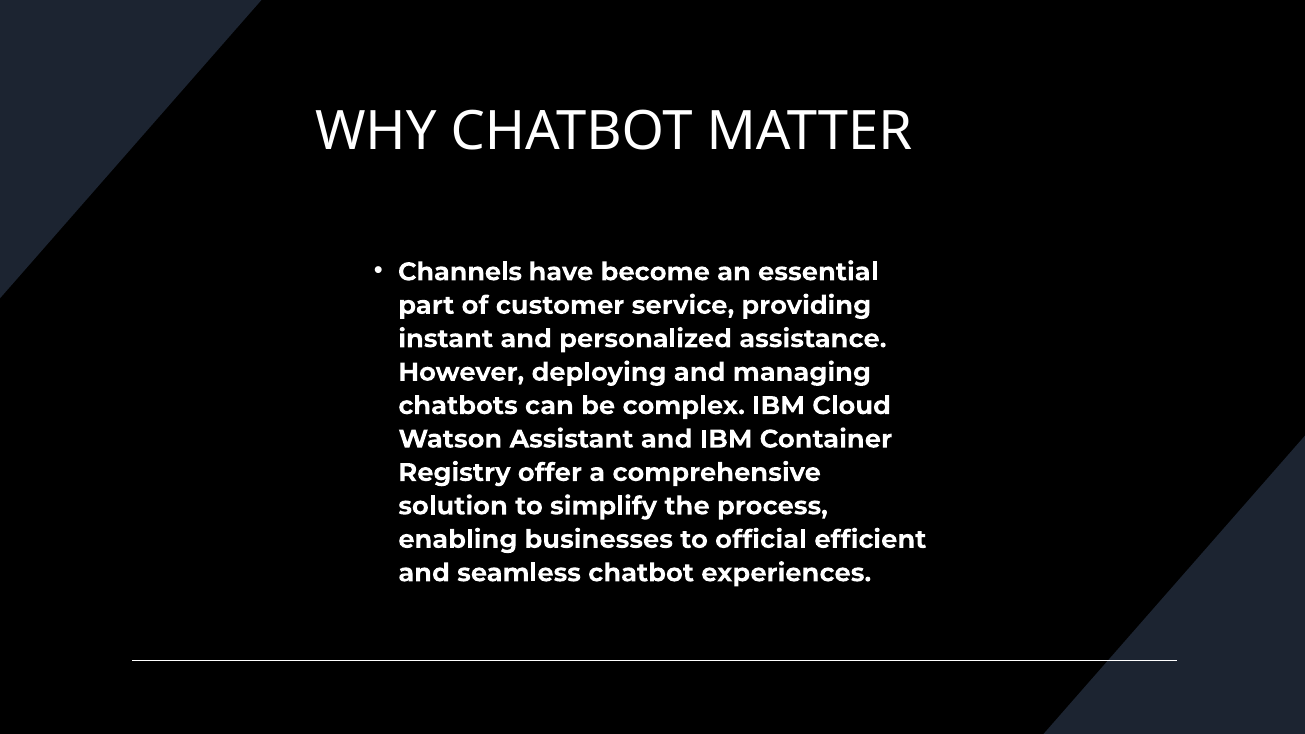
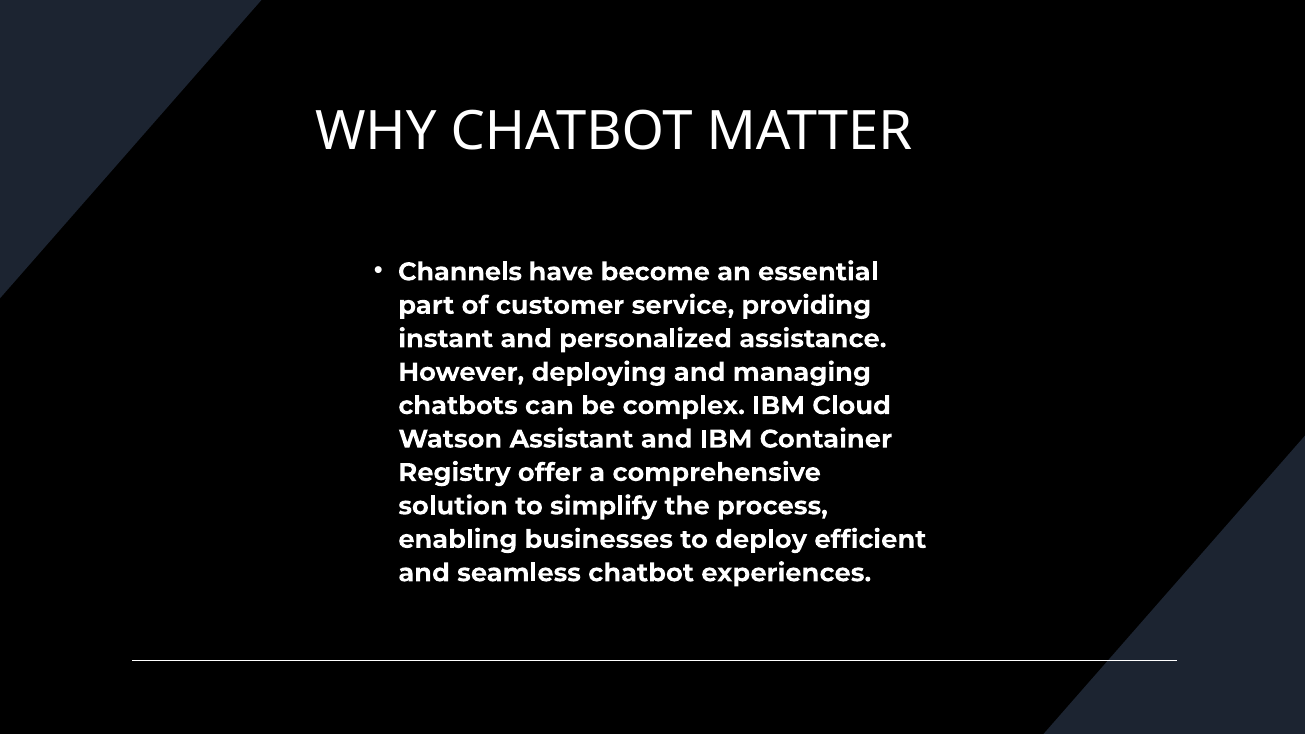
official: official -> deploy
